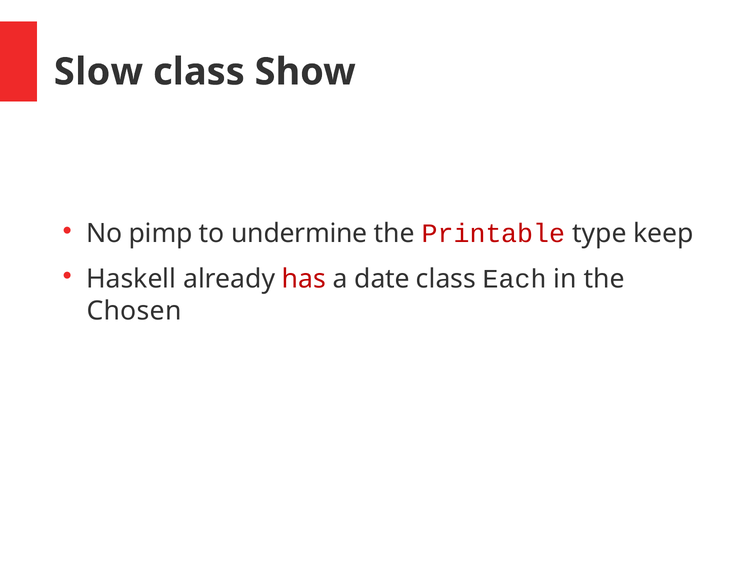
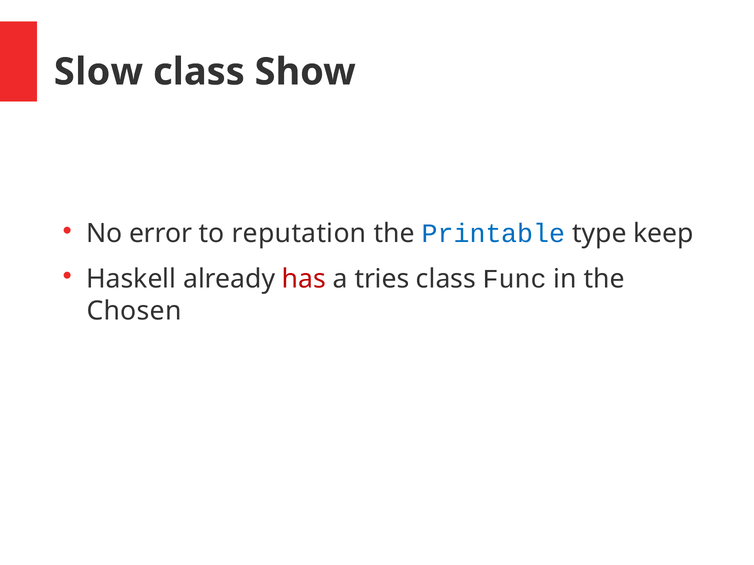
pimp: pimp -> error
undermine: undermine -> reputation
Printable colour: red -> blue
date: date -> tries
Each: Each -> Func
